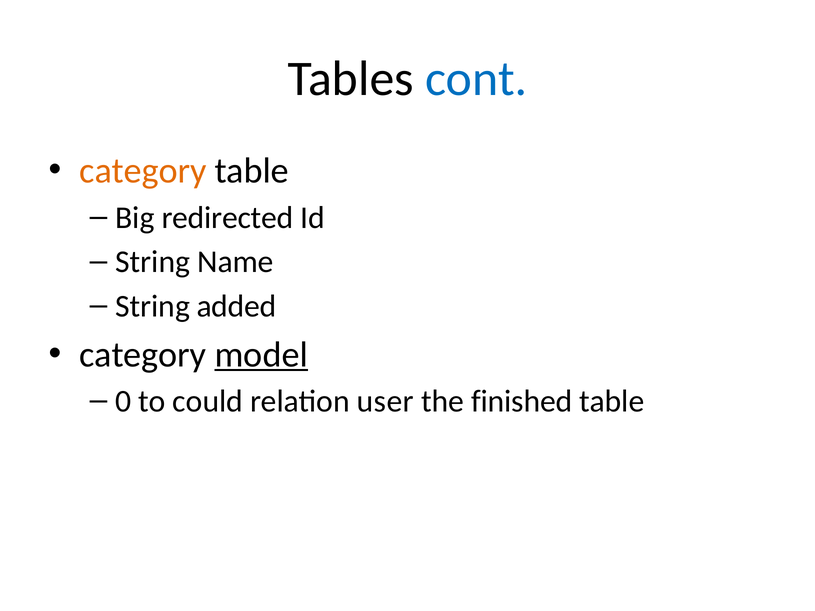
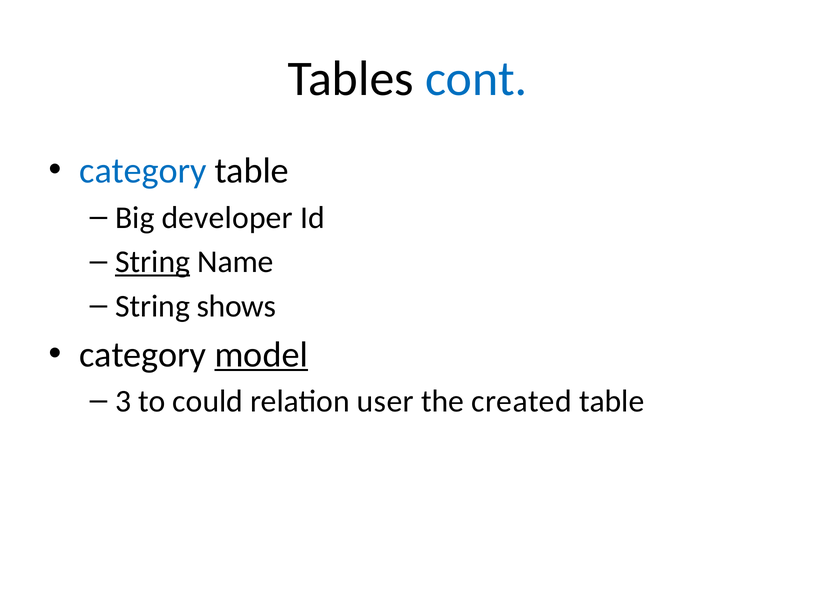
category at (143, 171) colour: orange -> blue
redirected: redirected -> developer
String at (153, 262) underline: none -> present
added: added -> shows
0: 0 -> 3
finished: finished -> created
